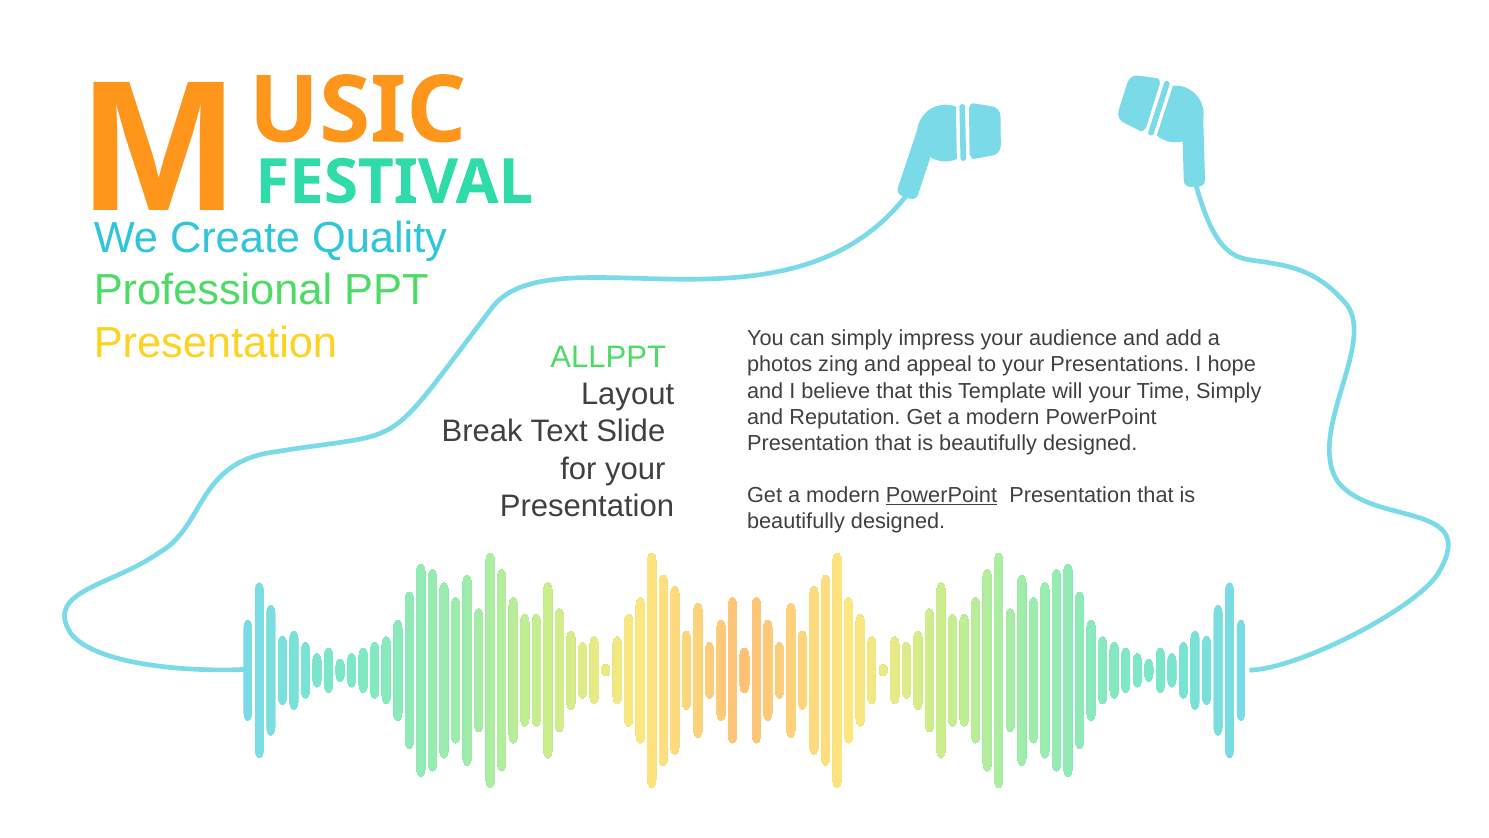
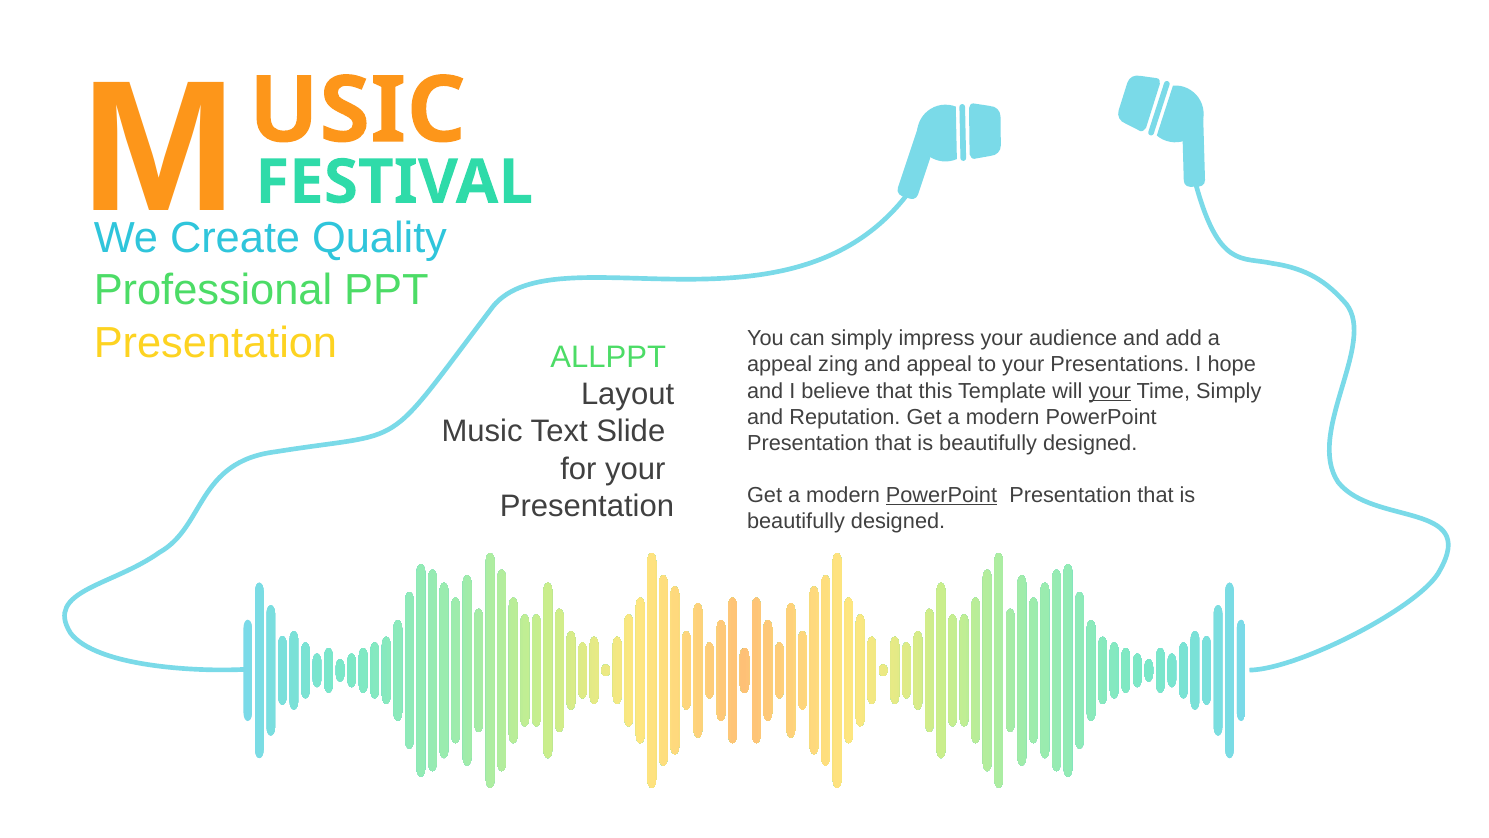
photos at (780, 365): photos -> appeal
your at (1110, 391) underline: none -> present
Break: Break -> Music
